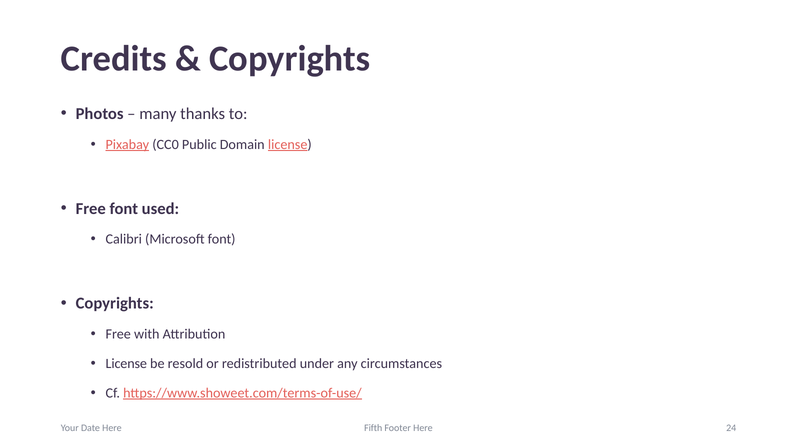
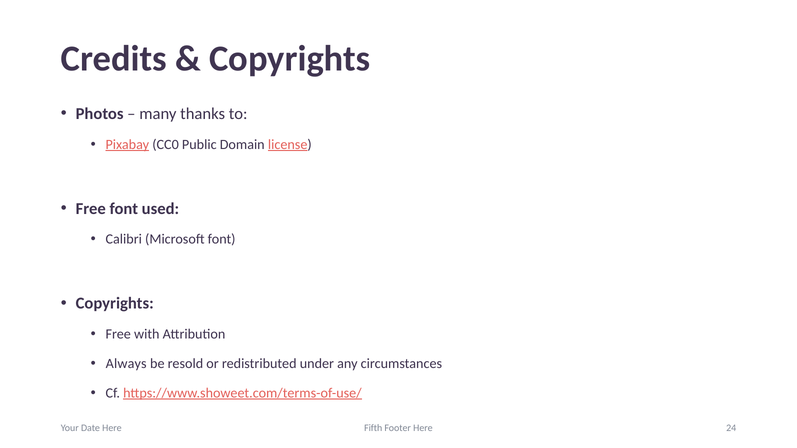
License at (126, 364): License -> Always
